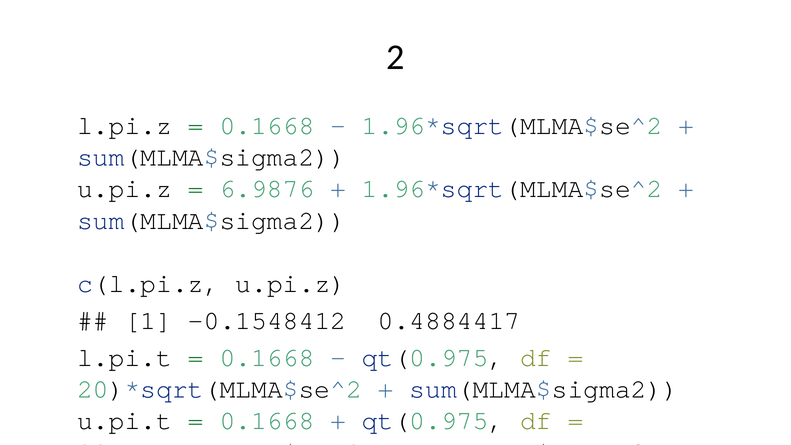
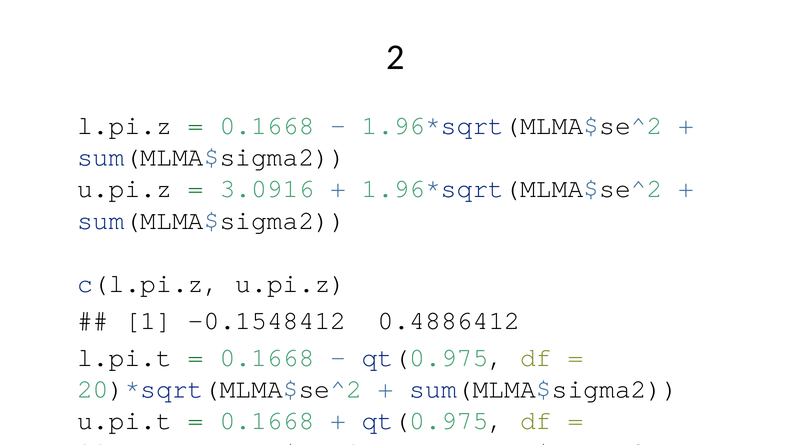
6.9876: 6.9876 -> 3.0916
0.4884417: 0.4884417 -> 0.4886412
